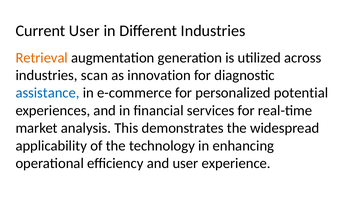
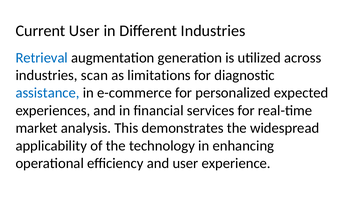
Retrieval colour: orange -> blue
innovation: innovation -> limitations
potential: potential -> expected
